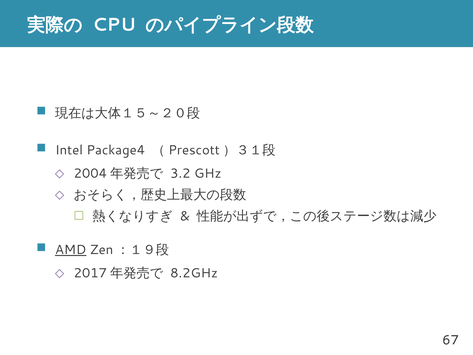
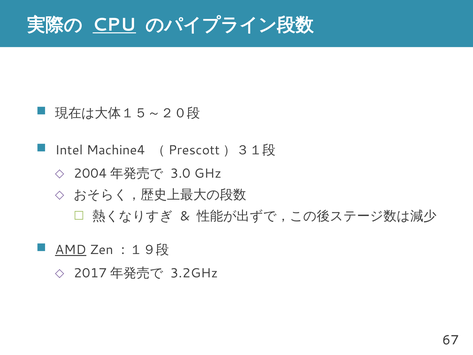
CPU underline: none -> present
Package4: Package4 -> Machine4
3.2: 3.2 -> 3.0
8.2GHz: 8.2GHz -> 3.2GHz
